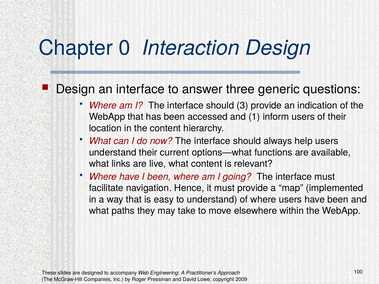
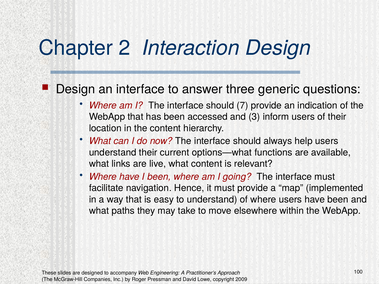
0: 0 -> 2
3: 3 -> 7
1: 1 -> 3
